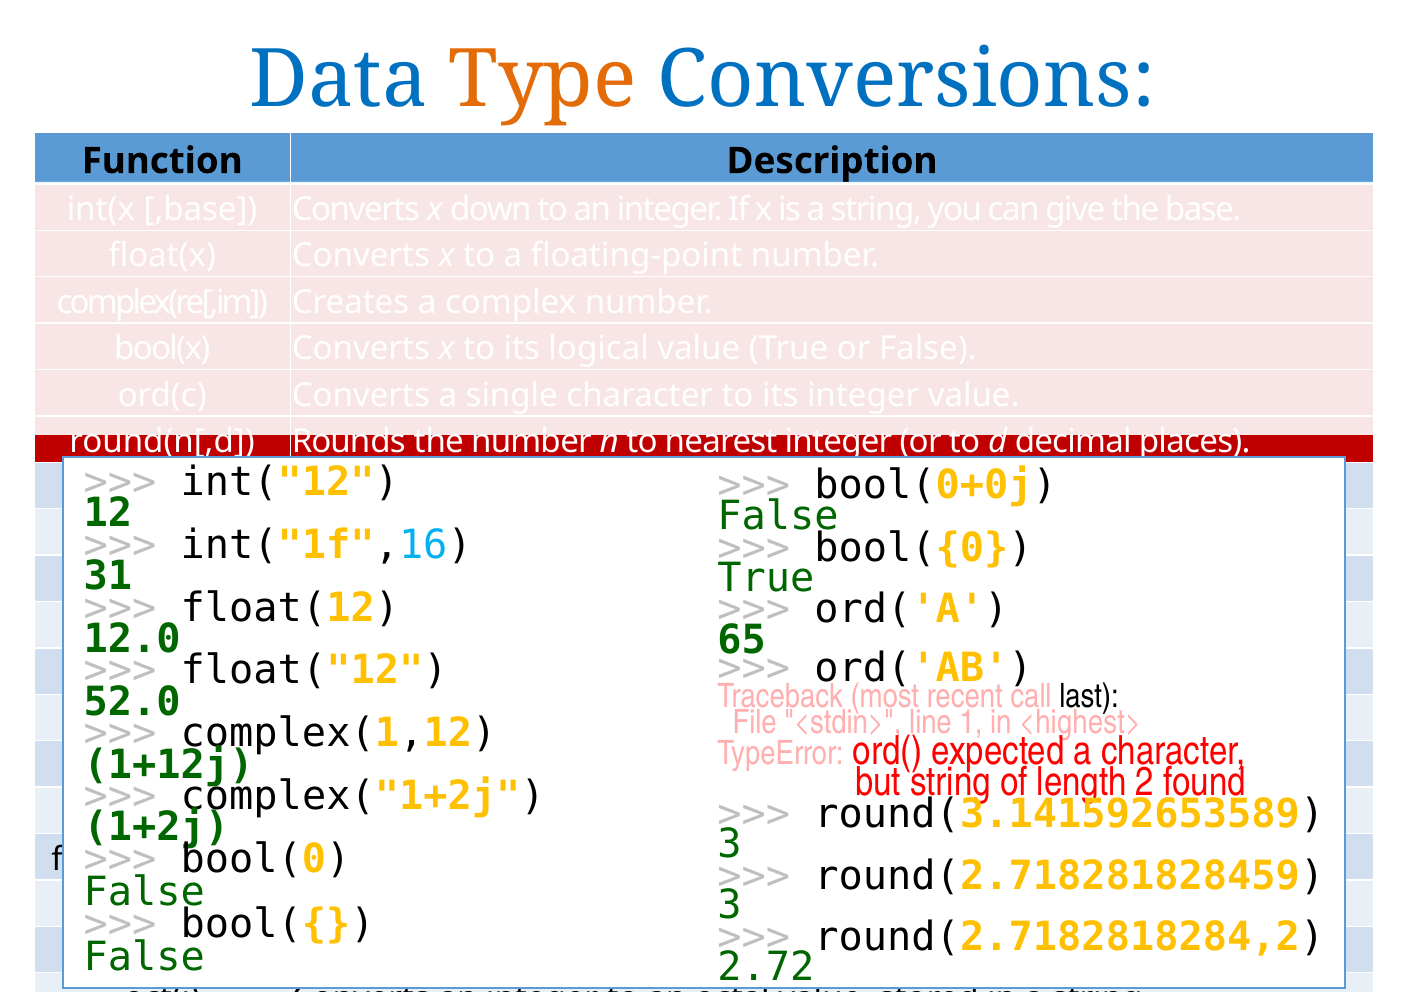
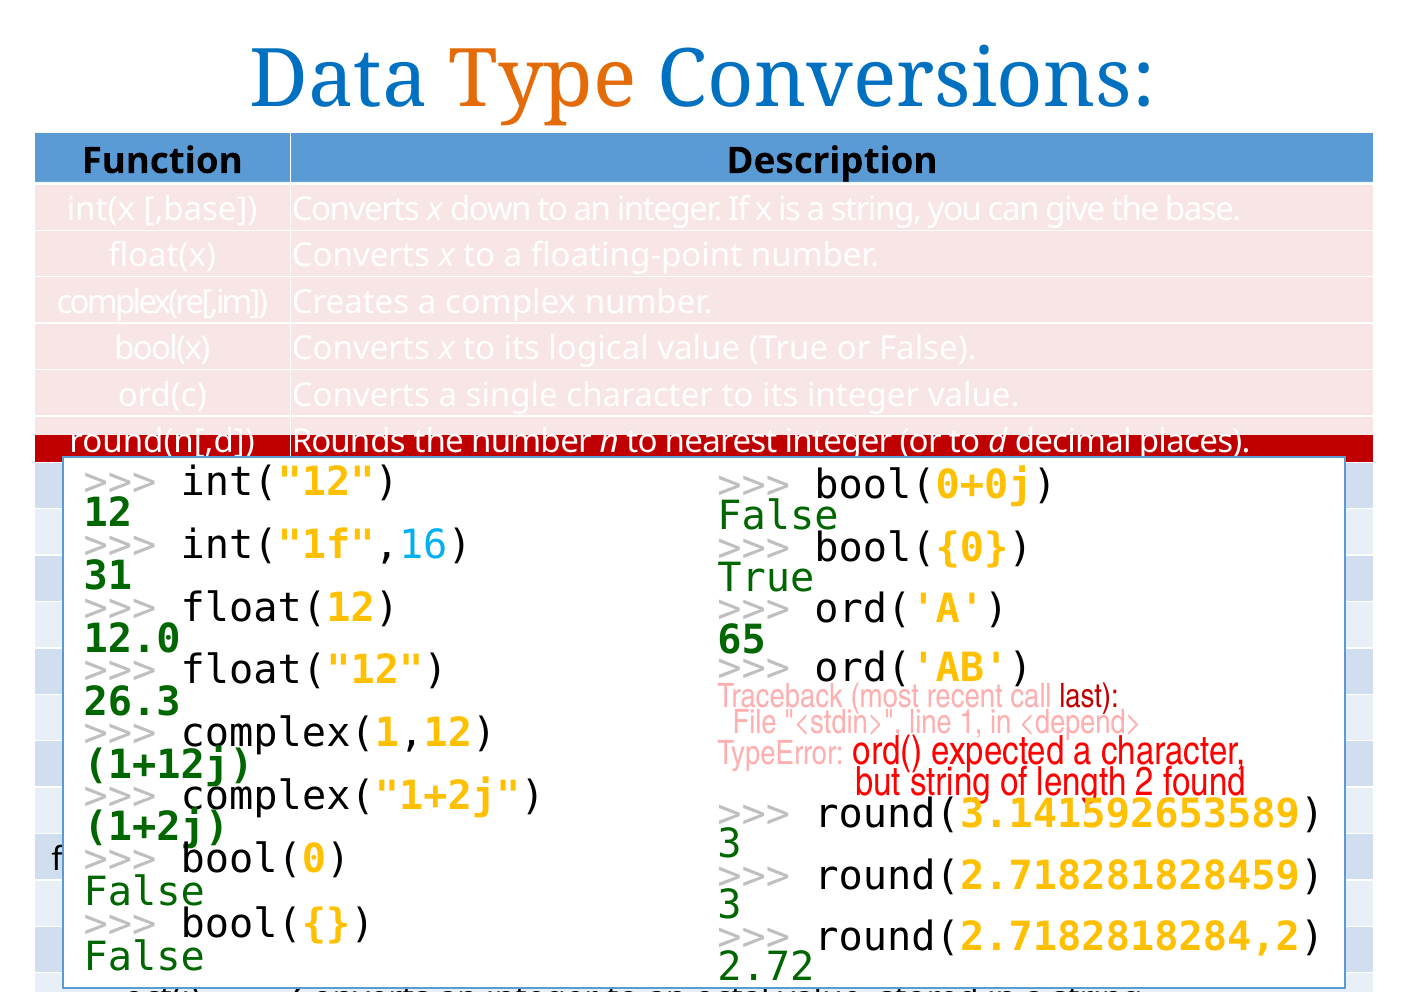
last colour: black -> red
52.0: 52.0 -> 26.3
<highest>: <highest> -> <depend>
